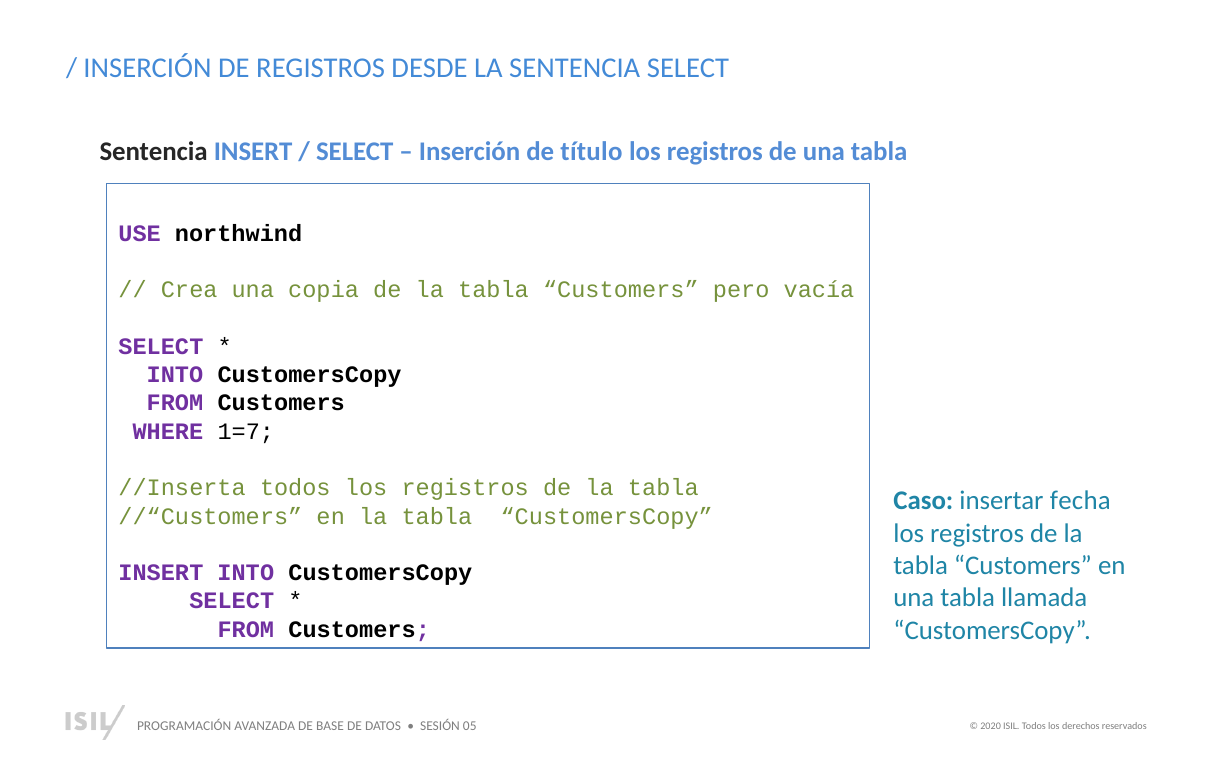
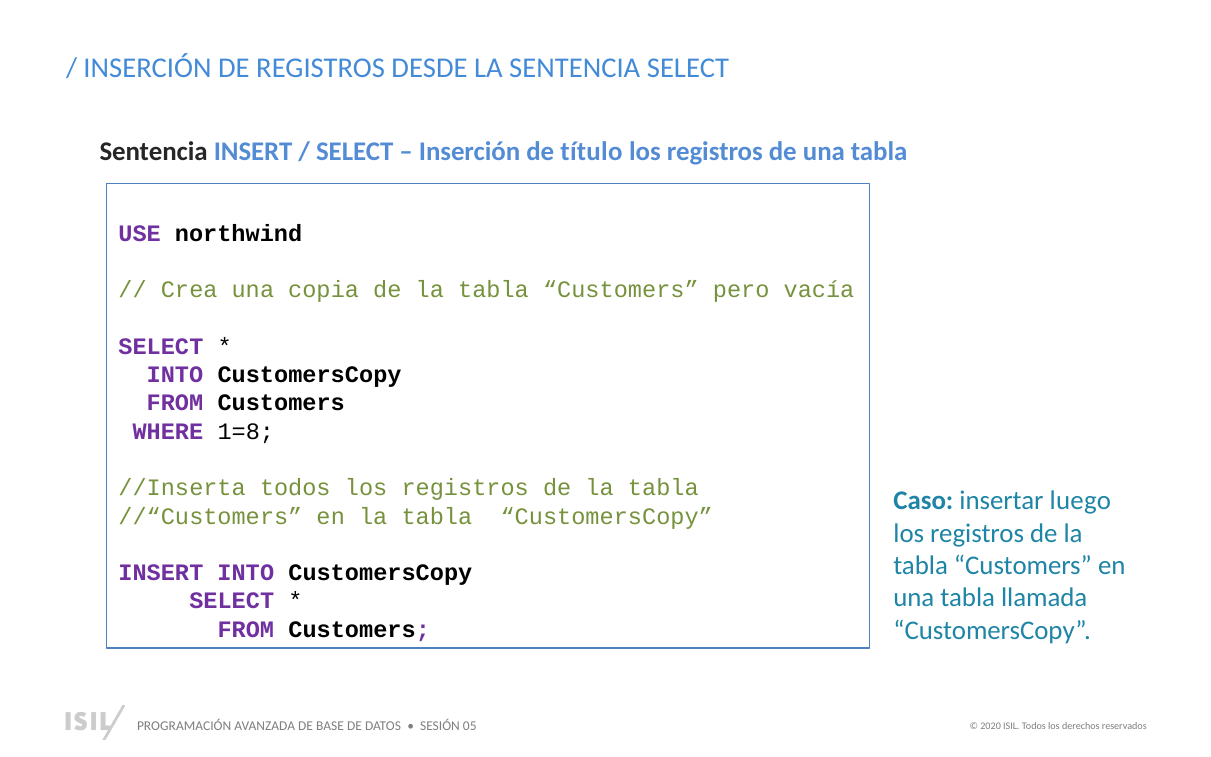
1=7: 1=7 -> 1=8
fecha: fecha -> luego
